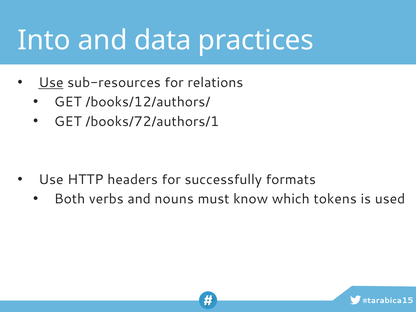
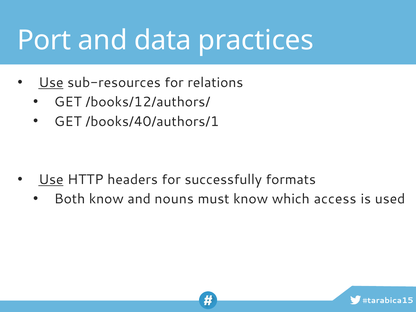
Into: Into -> Port
/books/72/authors/1: /books/72/authors/1 -> /books/40/authors/1
Use at (51, 180) underline: none -> present
Both verbs: verbs -> know
tokens: tokens -> access
